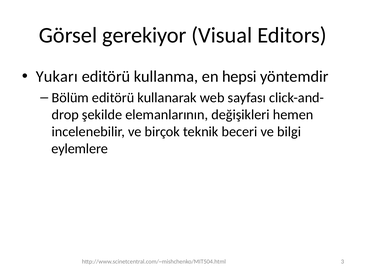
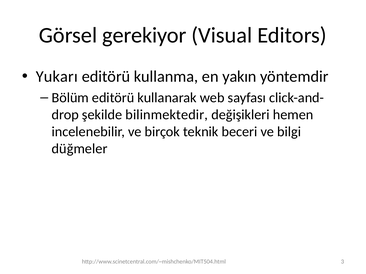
hepsi: hepsi -> yakın
elemanlarının: elemanlarının -> bilinmektedir
eylemlere: eylemlere -> düğmeler
